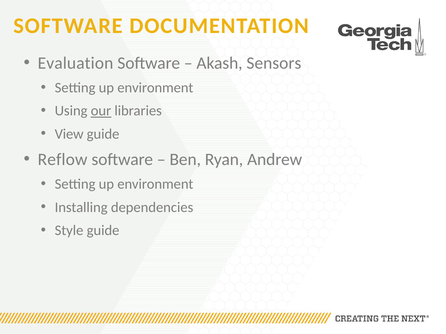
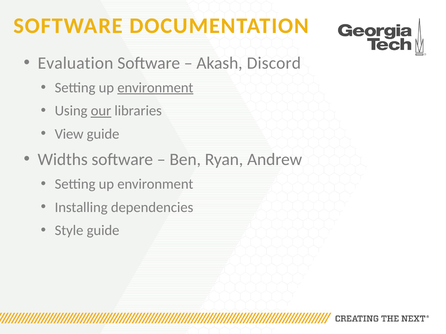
Sensors: Sensors -> Discord
environment at (155, 88) underline: none -> present
Reflow: Reflow -> Widths
